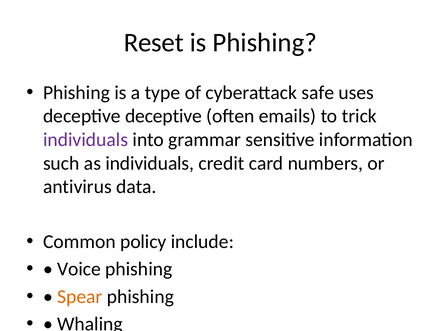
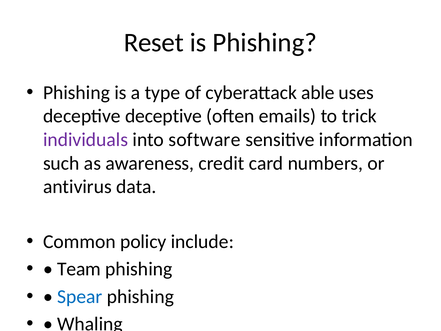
safe: safe -> able
grammar: grammar -> software
as individuals: individuals -> awareness
Voice at (79, 269): Voice -> Team
Spear colour: orange -> blue
